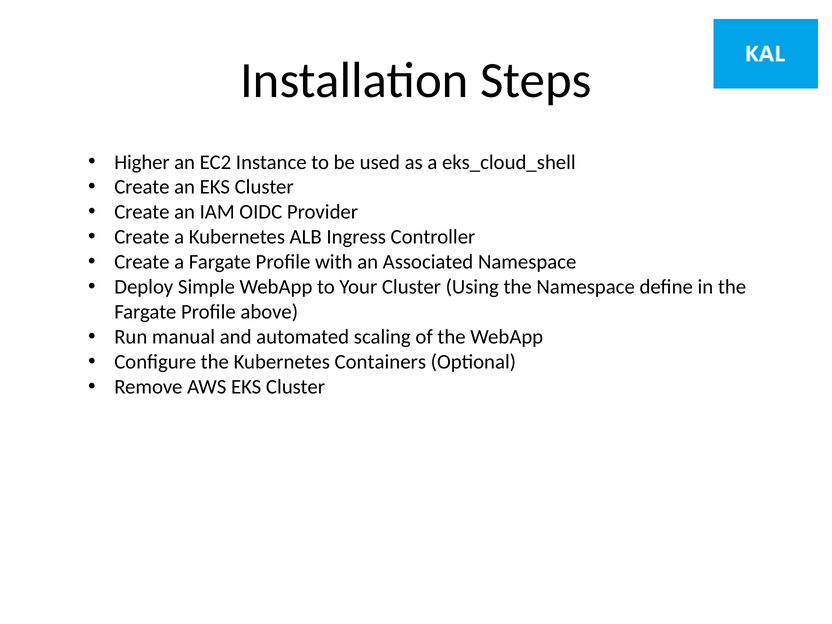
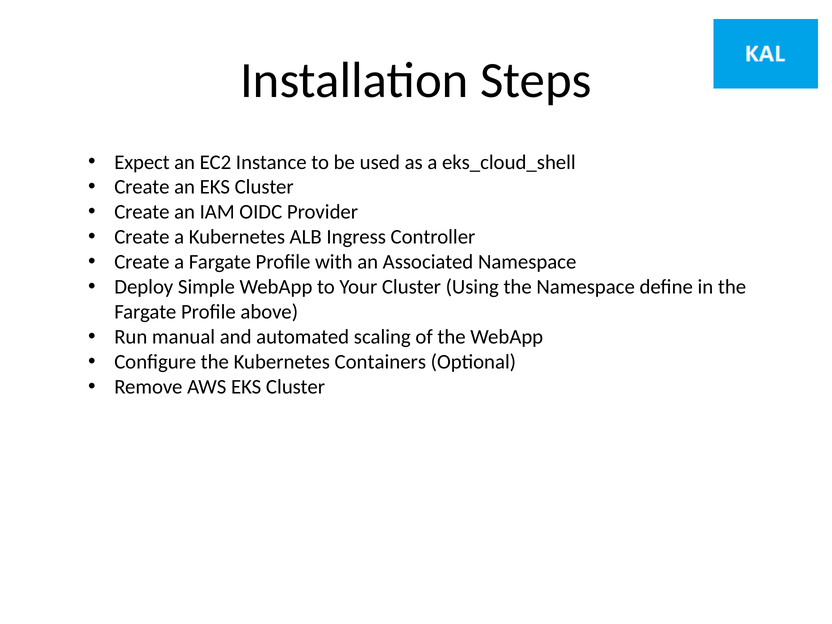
Higher: Higher -> Expect
